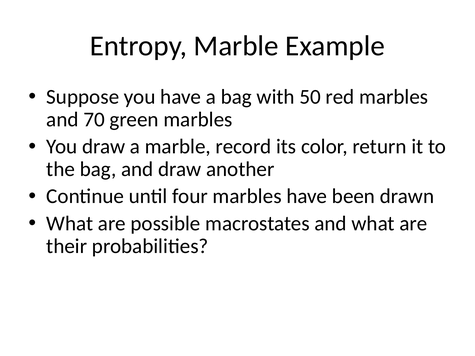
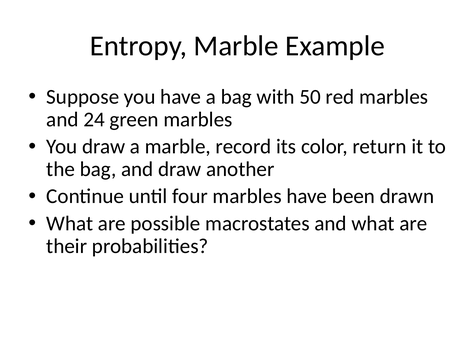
70: 70 -> 24
